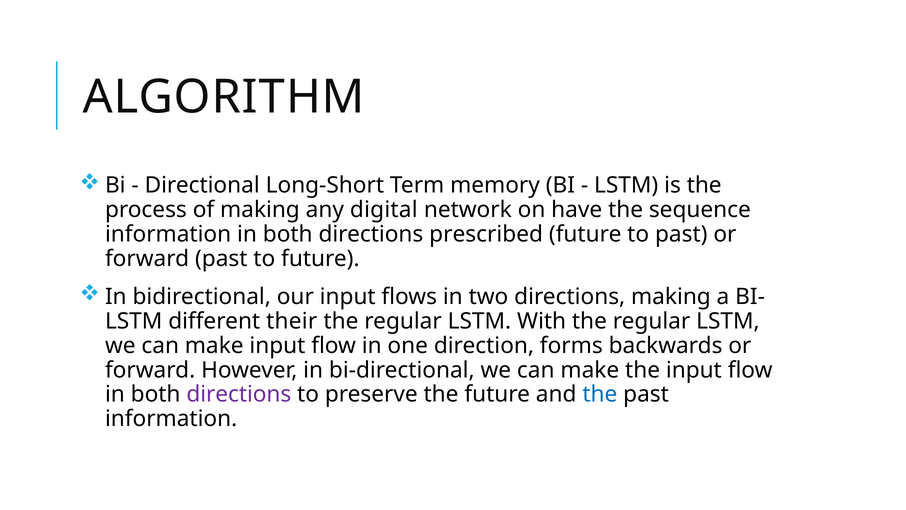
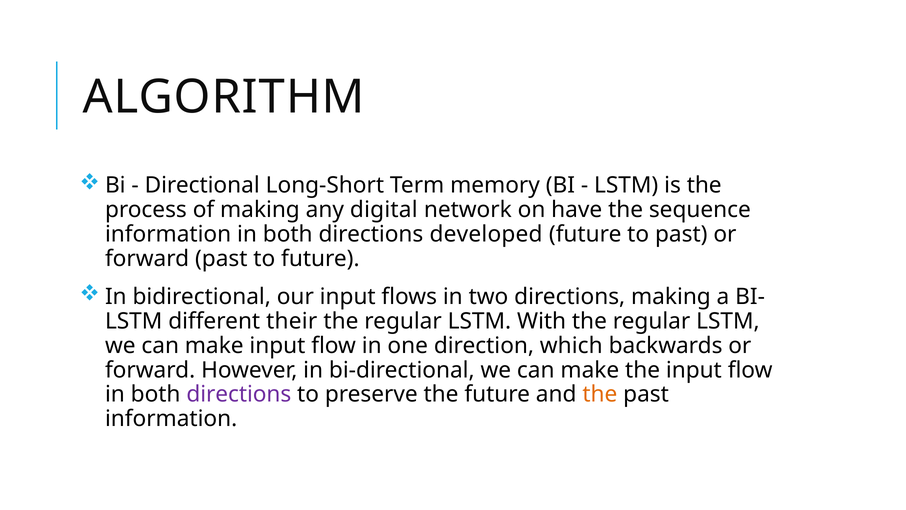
prescribed: prescribed -> developed
forms: forms -> which
the at (600, 394) colour: blue -> orange
